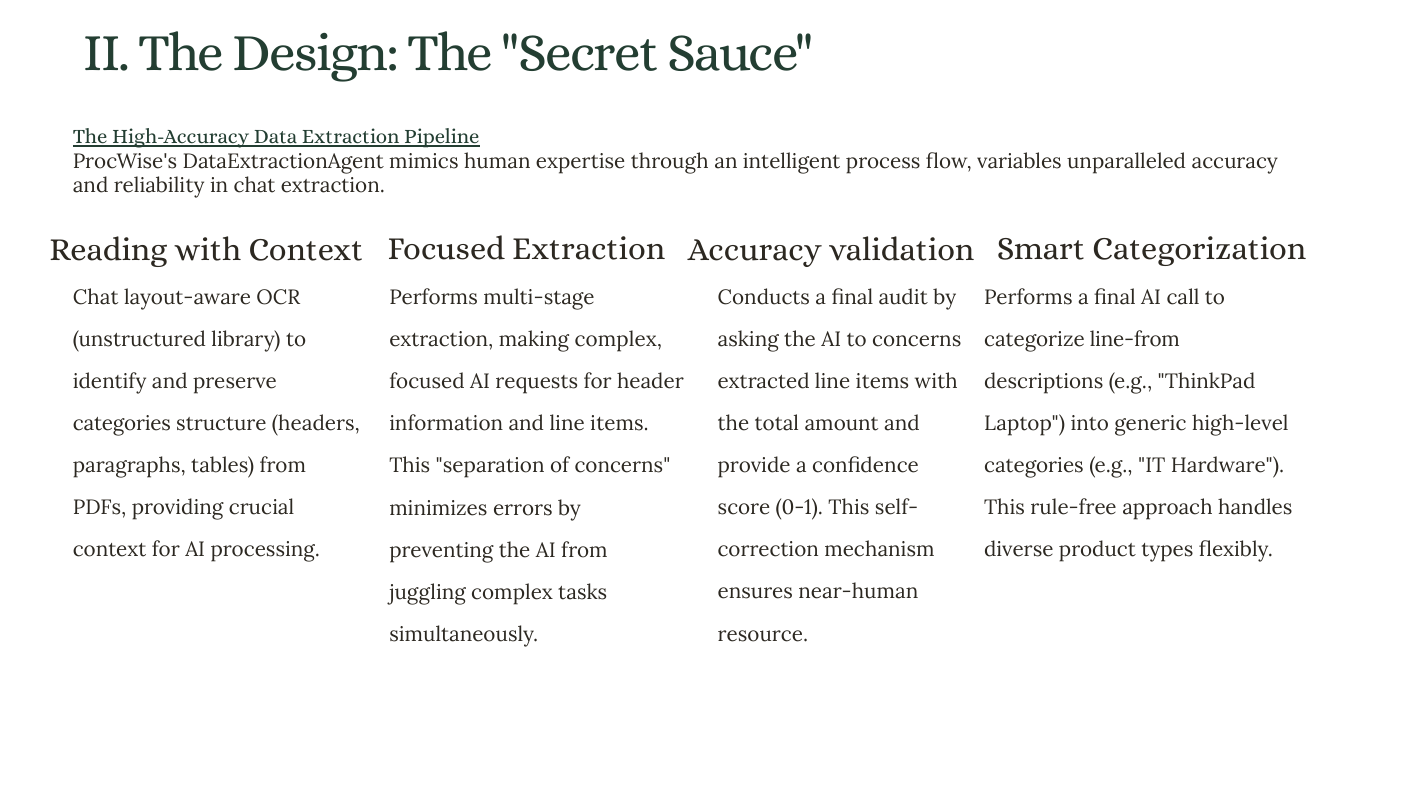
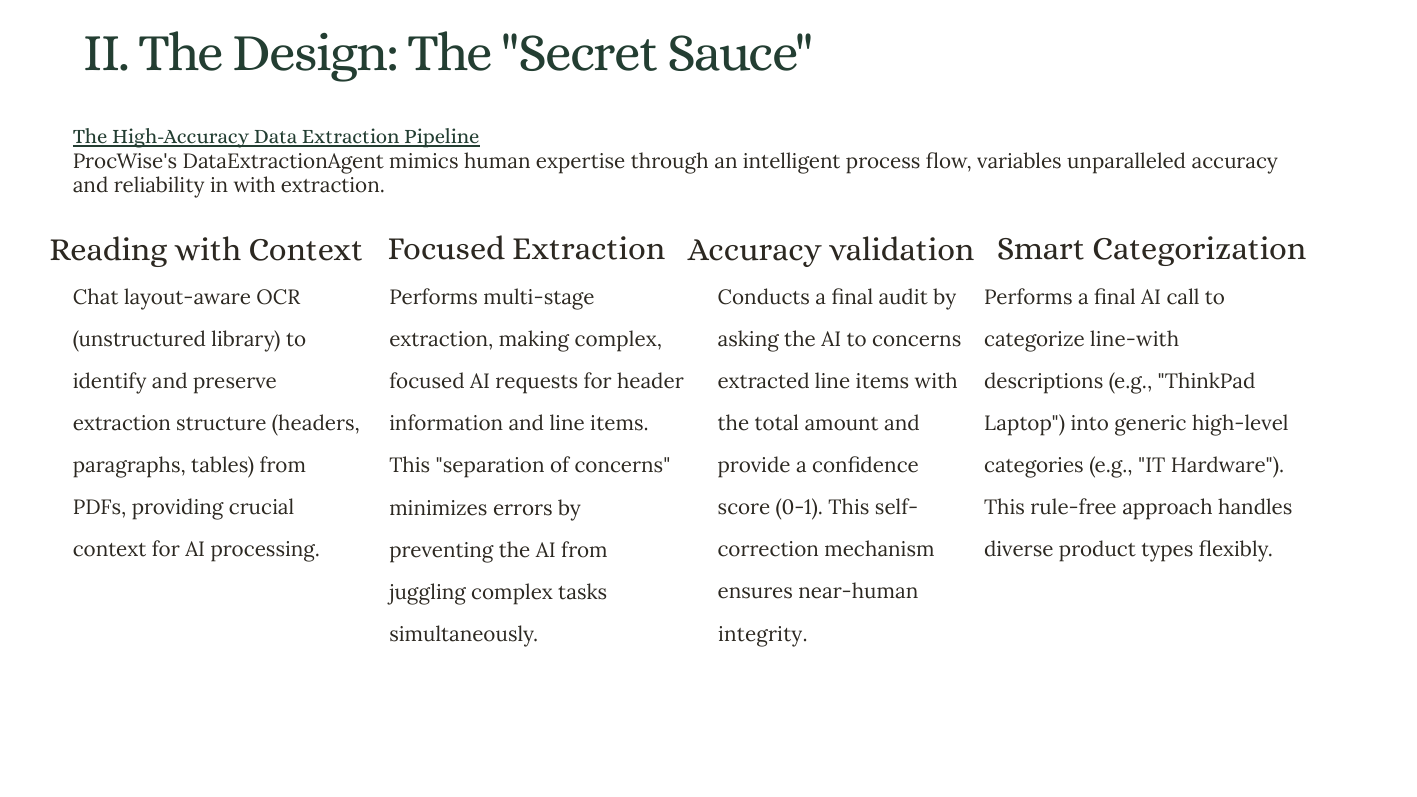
in chat: chat -> with
line-from: line-from -> line-with
categories at (122, 424): categories -> extraction
resource: resource -> integrity
